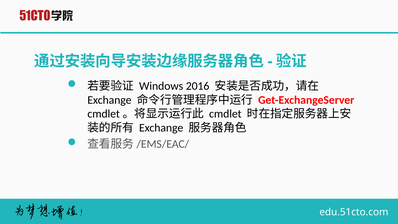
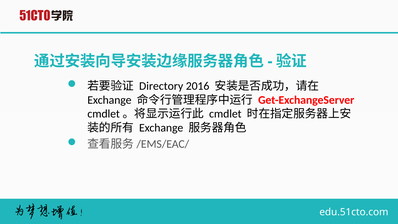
Windows: Windows -> Directory
